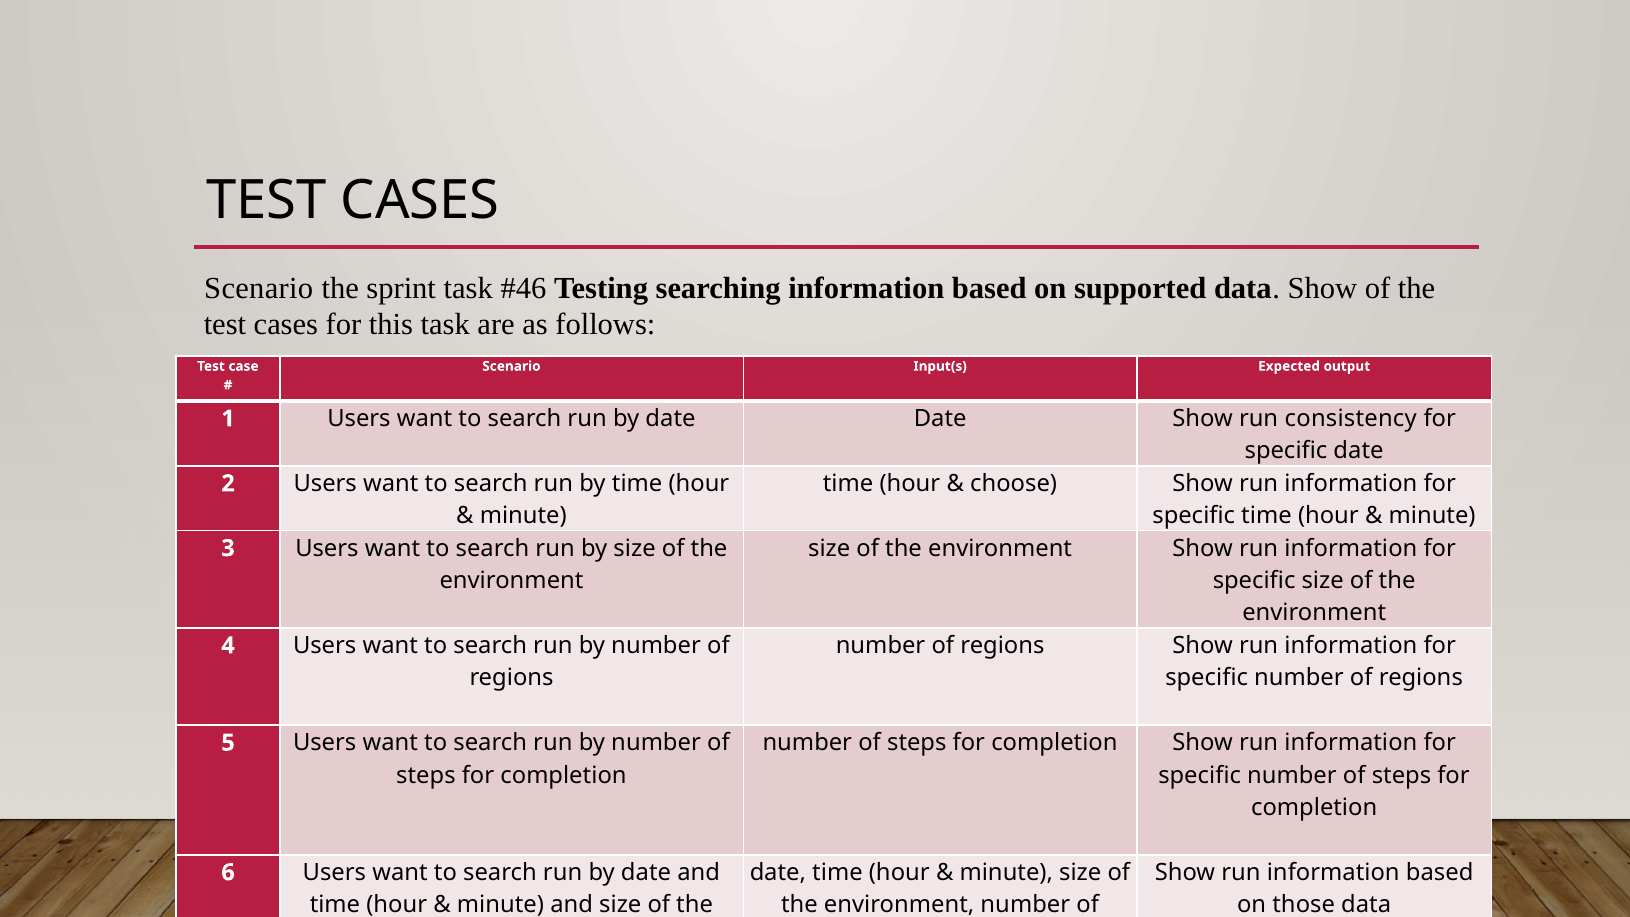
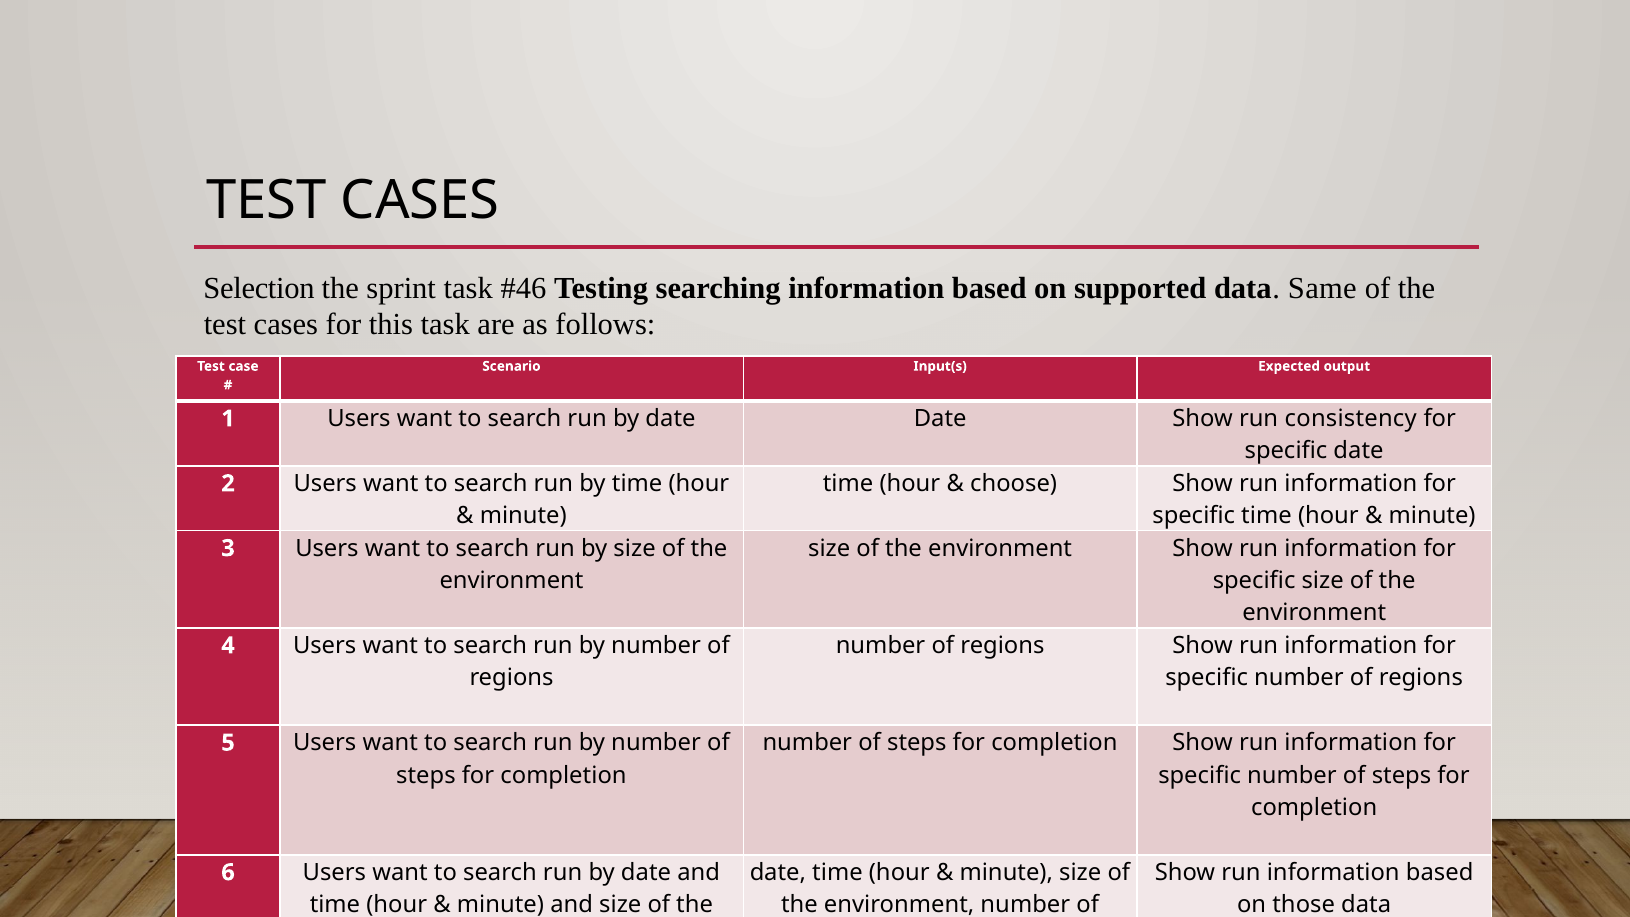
Scenario at (259, 288): Scenario -> Selection
data Show: Show -> Same
